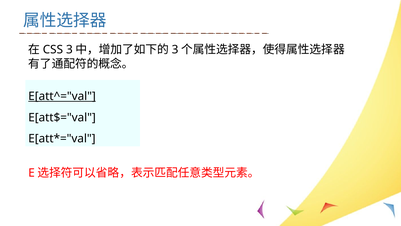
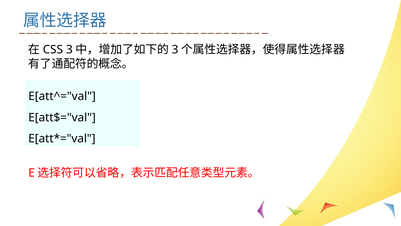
E[att^="val underline: present -> none
